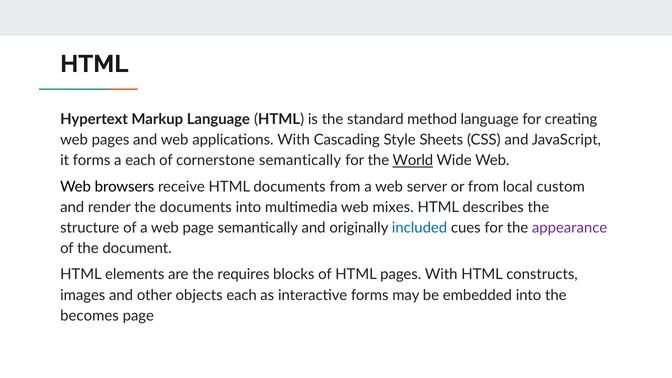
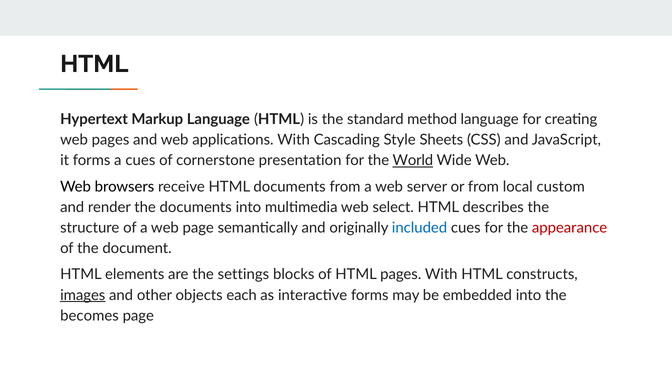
a each: each -> cues
cornerstone semantically: semantically -> presentation
mixes: mixes -> select
appearance colour: purple -> red
requires: requires -> settings
images underline: none -> present
